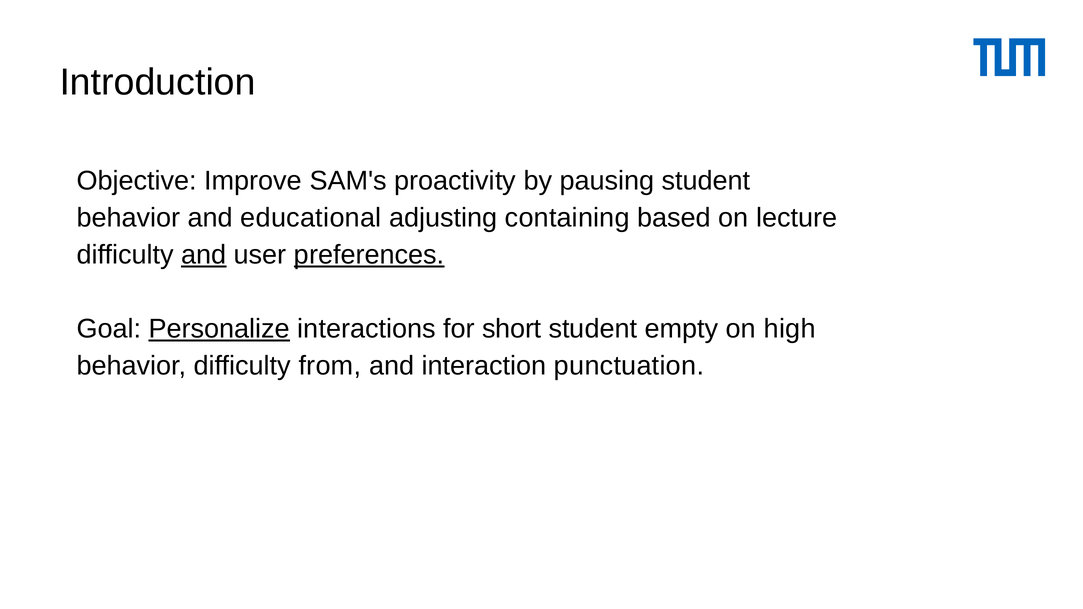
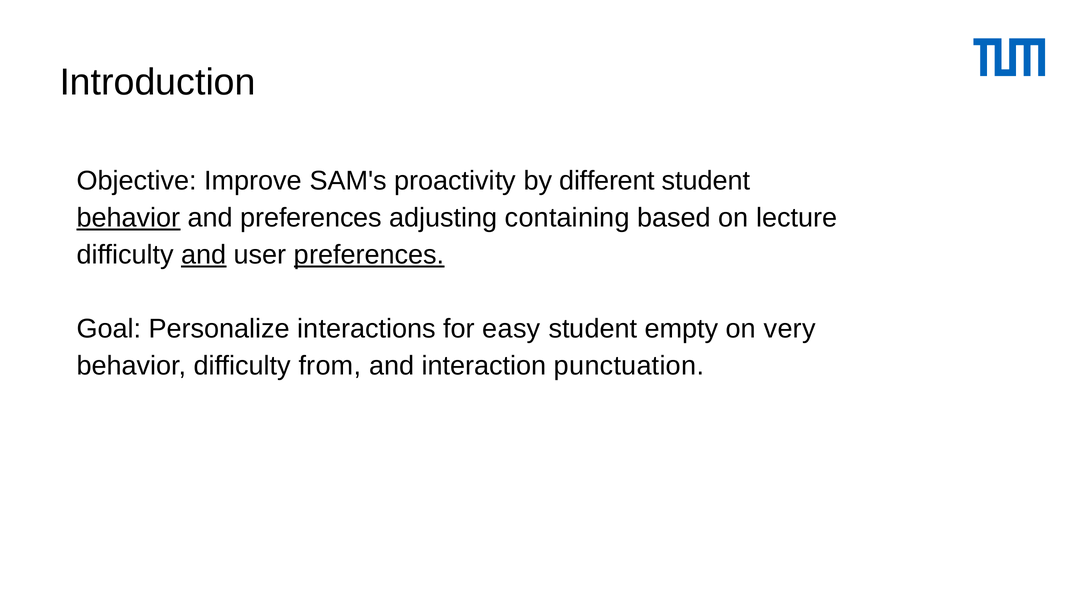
pausing: pausing -> different
behavior at (128, 218) underline: none -> present
and educational: educational -> preferences
Personalize underline: present -> none
short: short -> easy
high: high -> very
